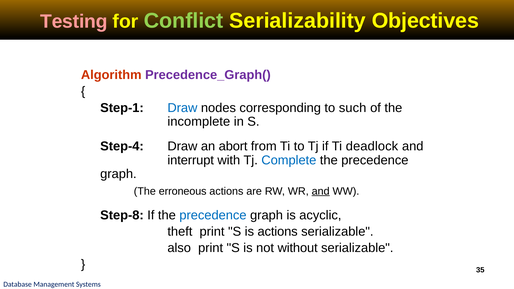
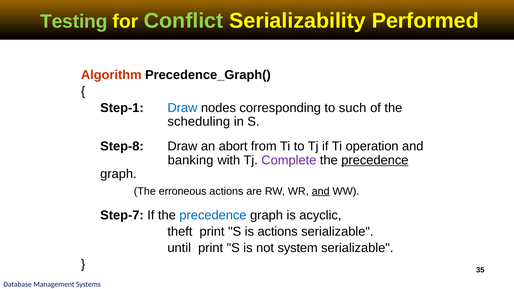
Testing colour: pink -> light green
Objectives: Objectives -> Performed
Precedence_Graph( colour: purple -> black
incomplete: incomplete -> scheduling
Step-4: Step-4 -> Step-8
deadlock: deadlock -> operation
interrupt: interrupt -> banking
Complete colour: blue -> purple
precedence at (375, 160) underline: none -> present
Step-8: Step-8 -> Step-7
also: also -> until
without: without -> system
